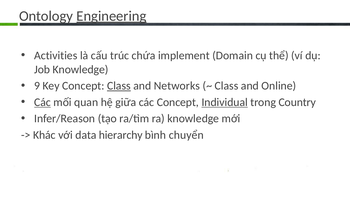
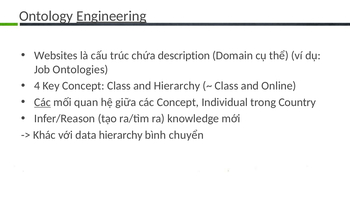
Activities: Activities -> Websites
implement: implement -> description
Job Knowledge: Knowledge -> Ontologies
9: 9 -> 4
Class at (119, 86) underline: present -> none
and Networks: Networks -> Hierarchy
Individual underline: present -> none
